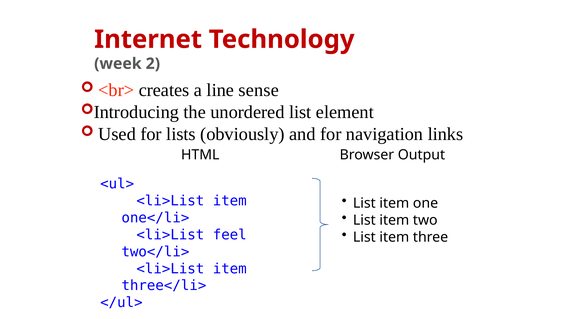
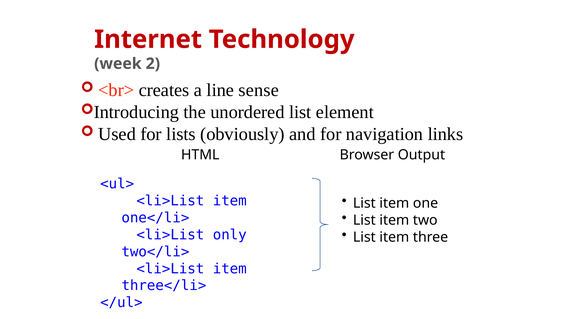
feel: feel -> only
